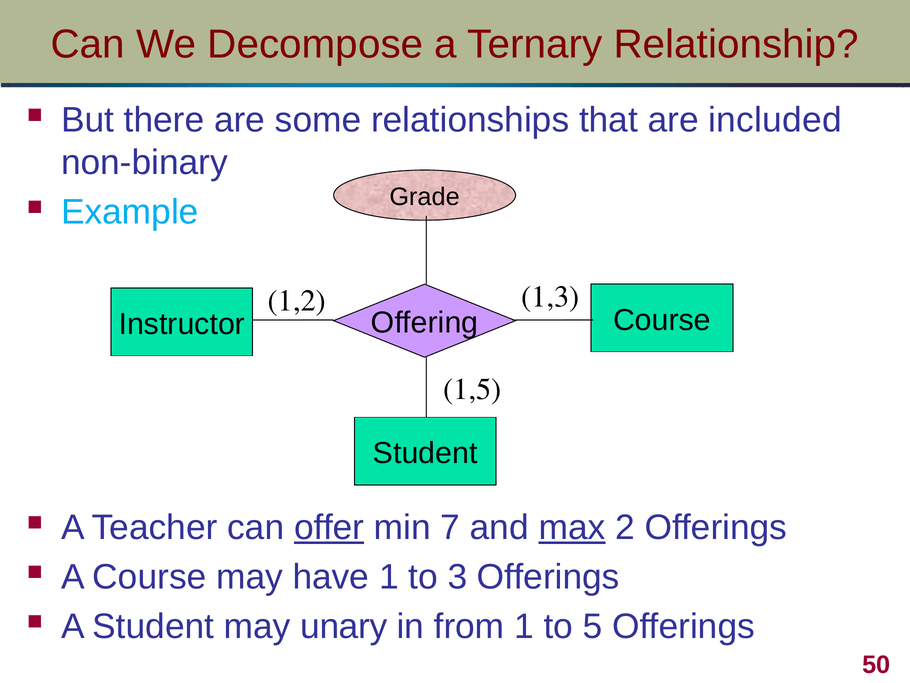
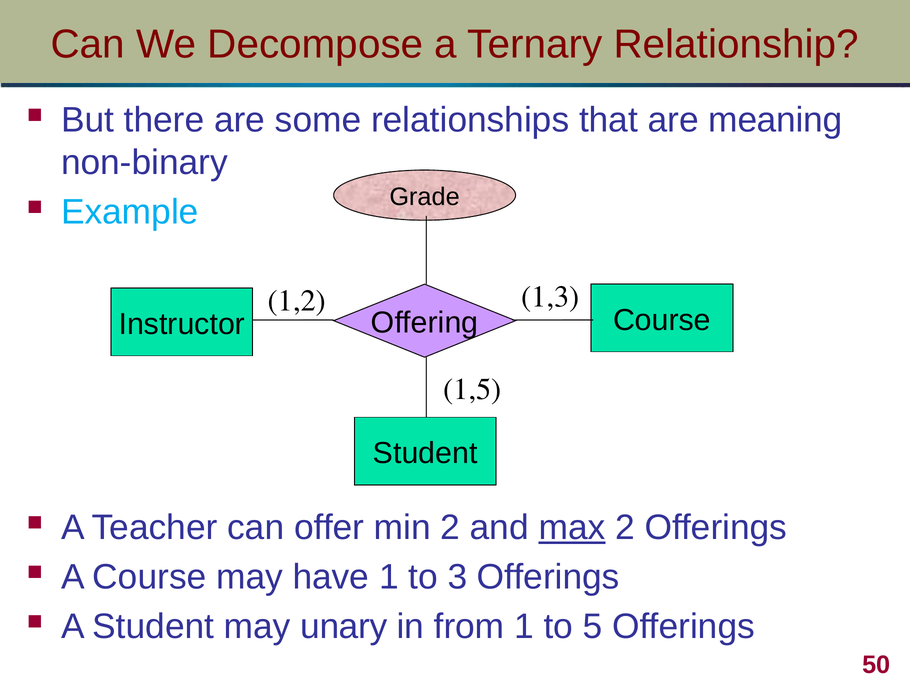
included: included -> meaning
offer underline: present -> none
min 7: 7 -> 2
